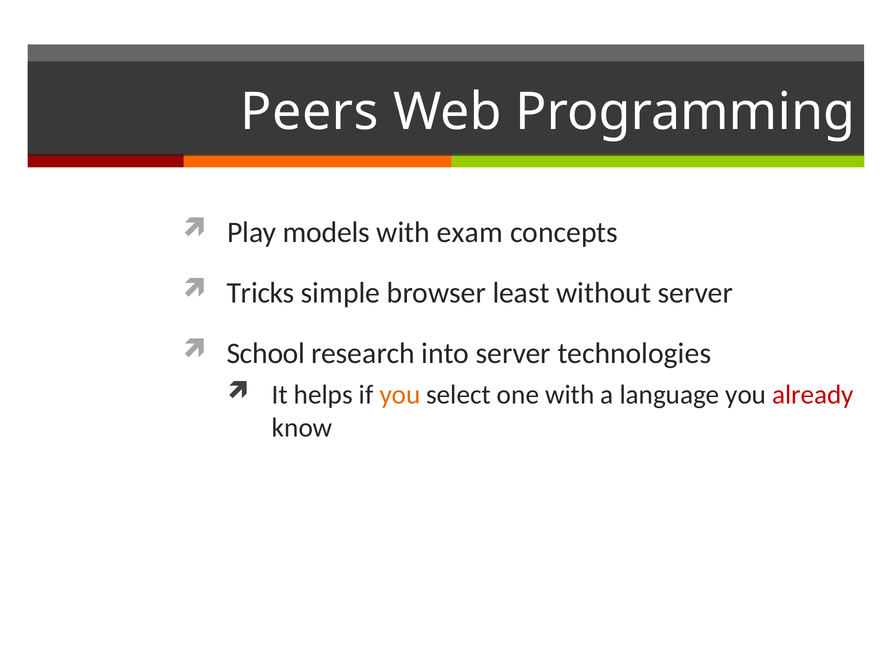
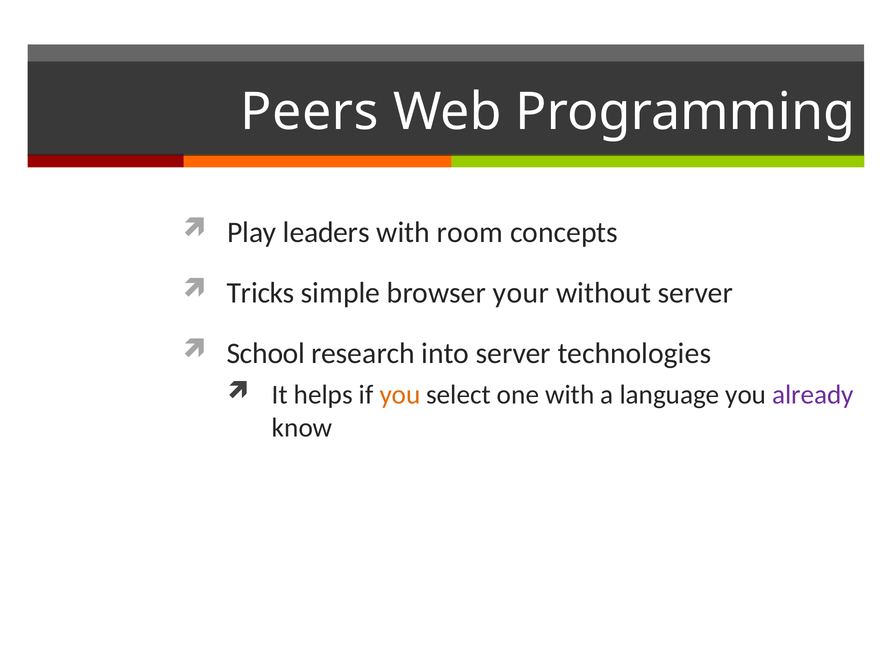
models: models -> leaders
exam: exam -> room
least: least -> your
already colour: red -> purple
